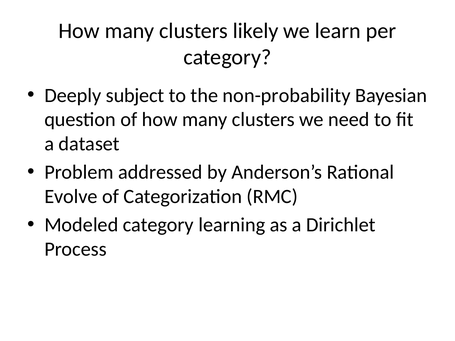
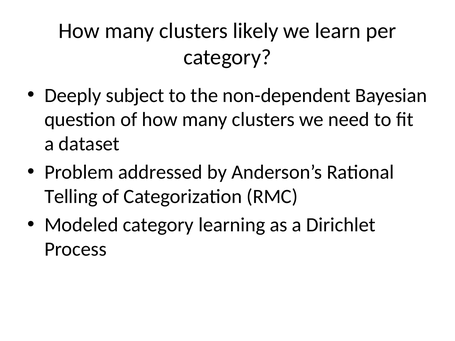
non-probability: non-probability -> non-dependent
Evolve: Evolve -> Telling
